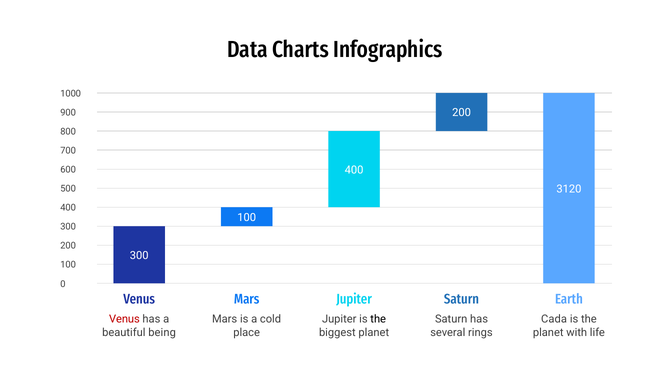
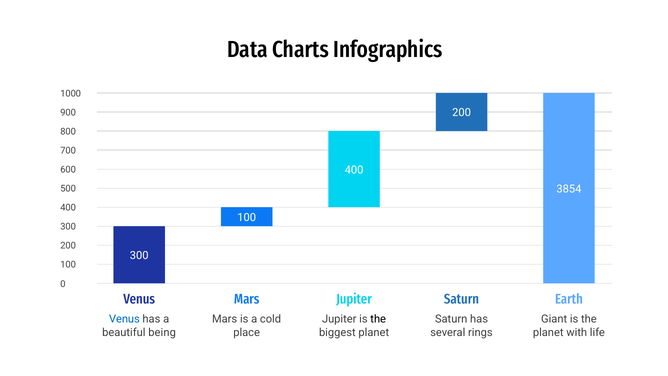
3120: 3120 -> 3854
Venus at (124, 319) colour: red -> blue
Cada: Cada -> Giant
